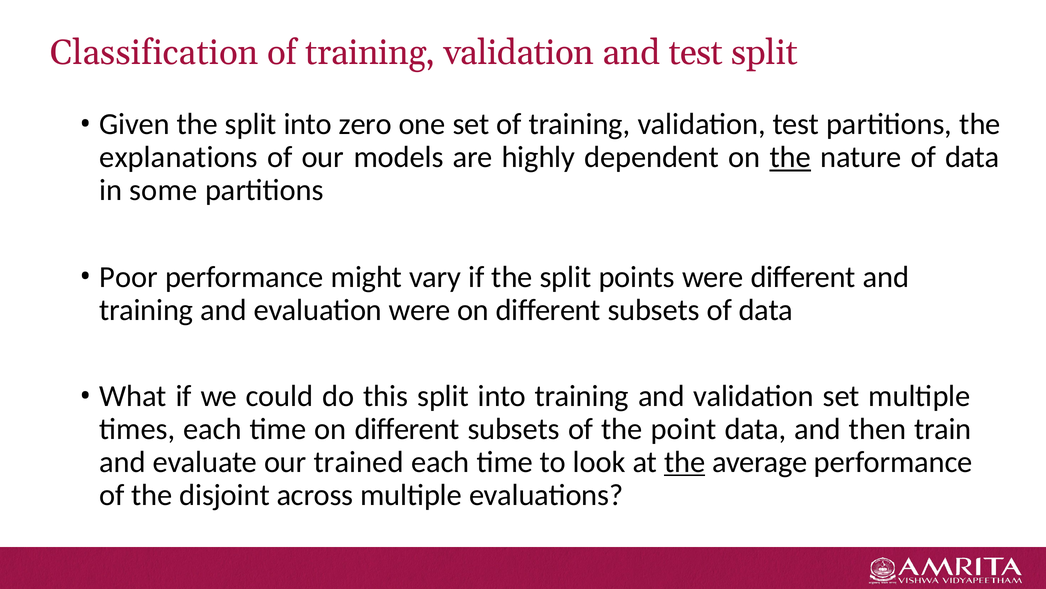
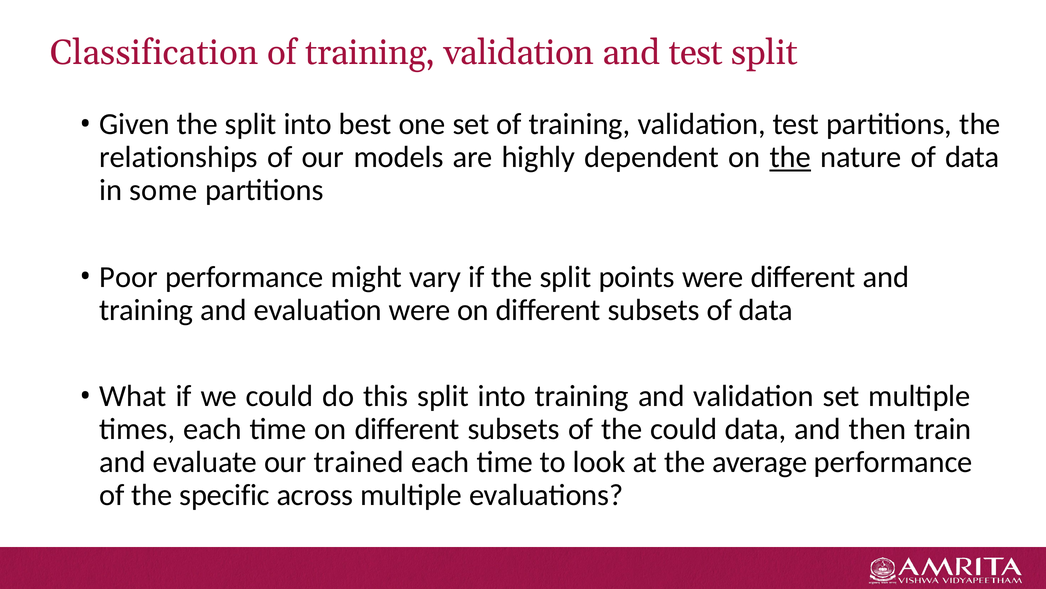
zero: zero -> best
explanations: explanations -> relationships
the point: point -> could
the at (685, 462) underline: present -> none
disjoint: disjoint -> specific
